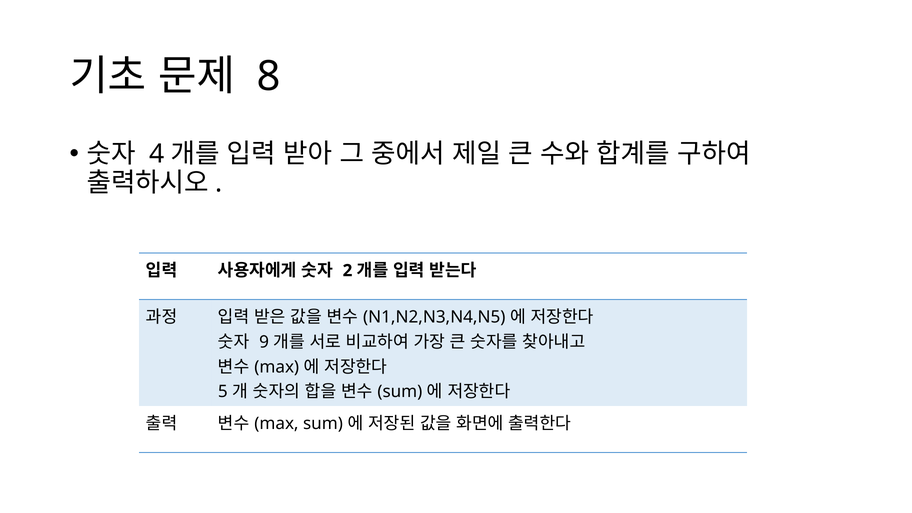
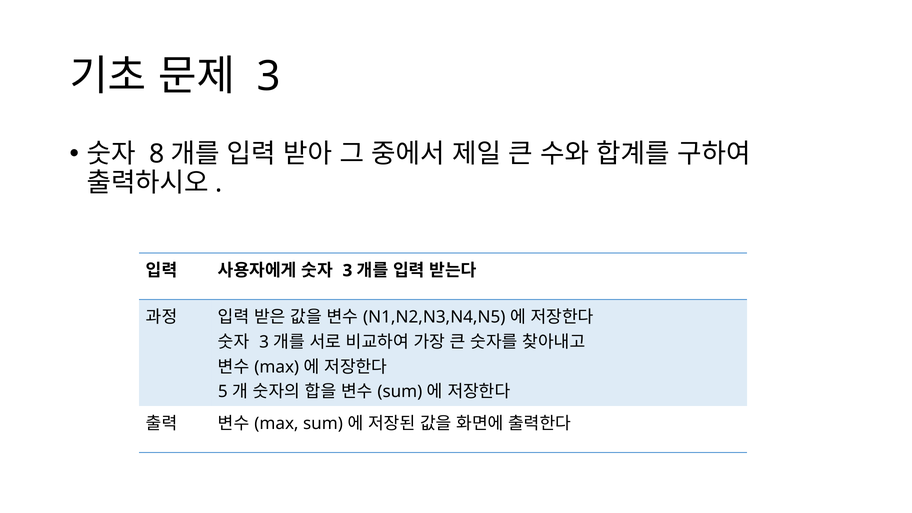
8 at (269, 77): 8 -> 3
4: 4 -> 8
2 at (347, 271): 2 -> 3
9 at (264, 342): 9 -> 3
